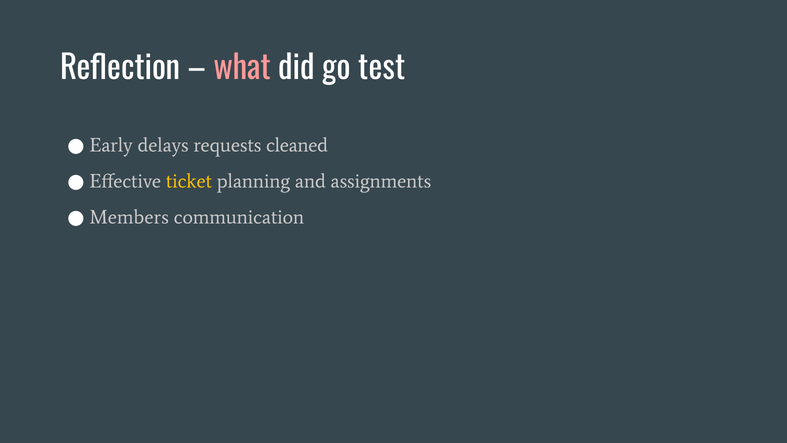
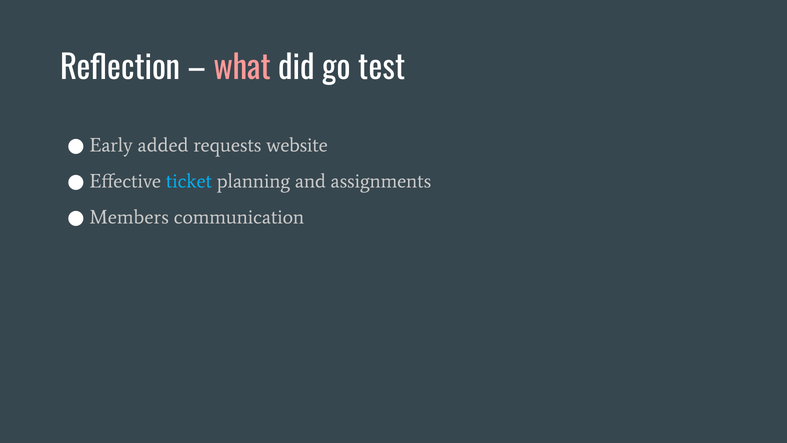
delays: delays -> added
cleaned: cleaned -> website
ticket colour: yellow -> light blue
